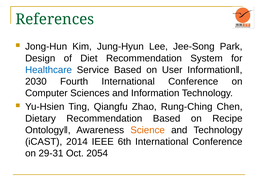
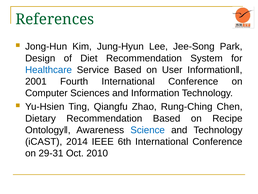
2030: 2030 -> 2001
Science colour: orange -> blue
2054: 2054 -> 2010
